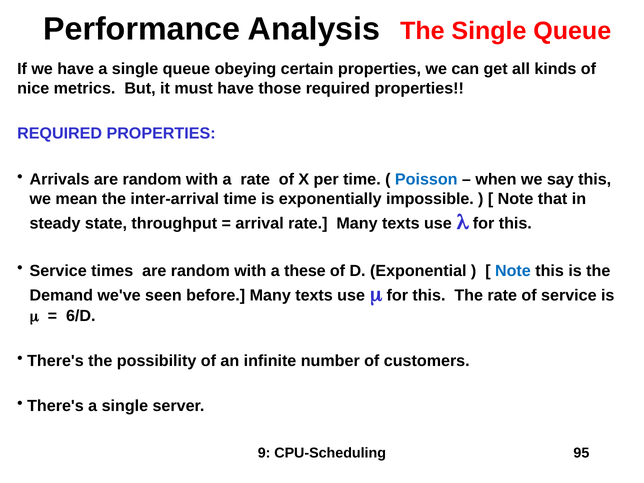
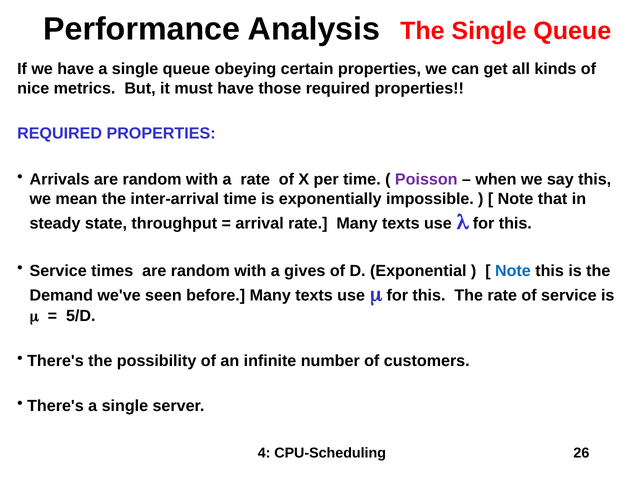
Poisson colour: blue -> purple
these: these -> gives
6/D: 6/D -> 5/D
9: 9 -> 4
95: 95 -> 26
